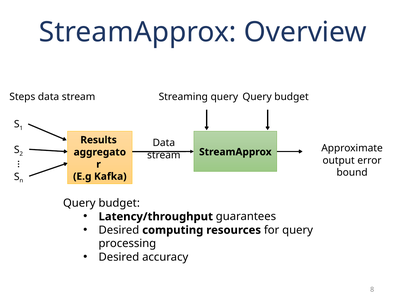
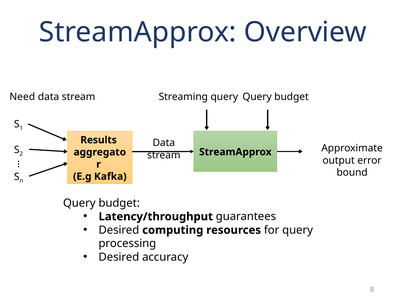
Steps: Steps -> Need
